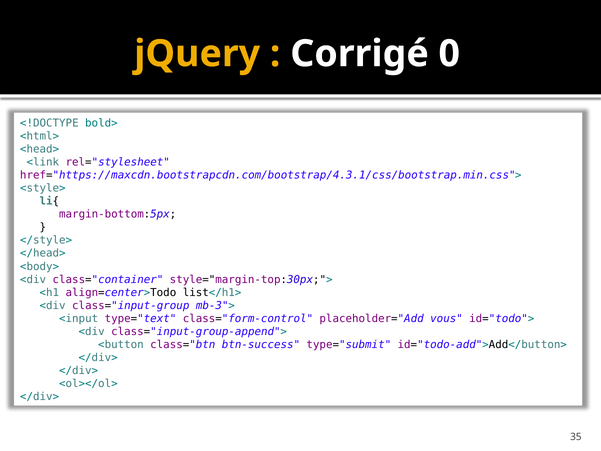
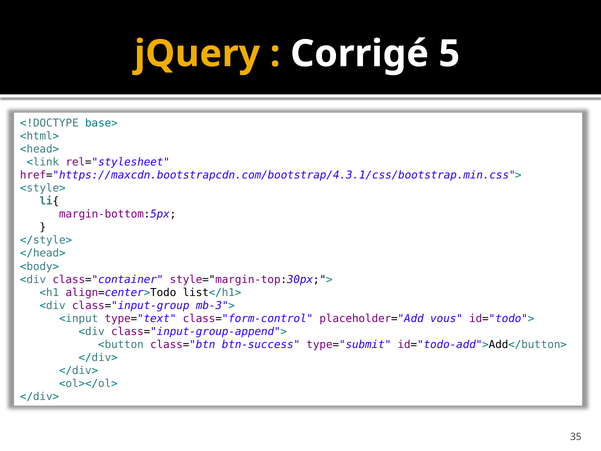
0: 0 -> 5
bold>: bold> -> base>
